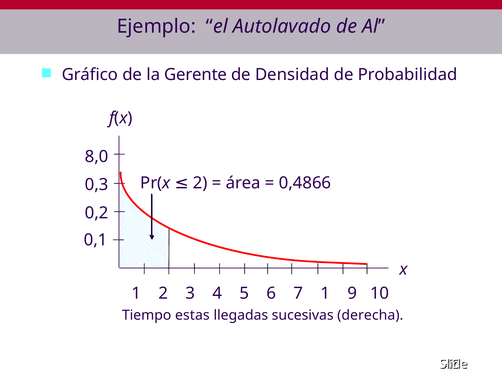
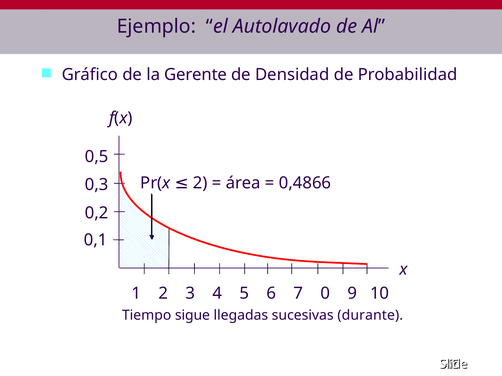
8,0: 8,0 -> 0,5
7 1: 1 -> 0
estas: estas -> sigue
derecha: derecha -> durante
